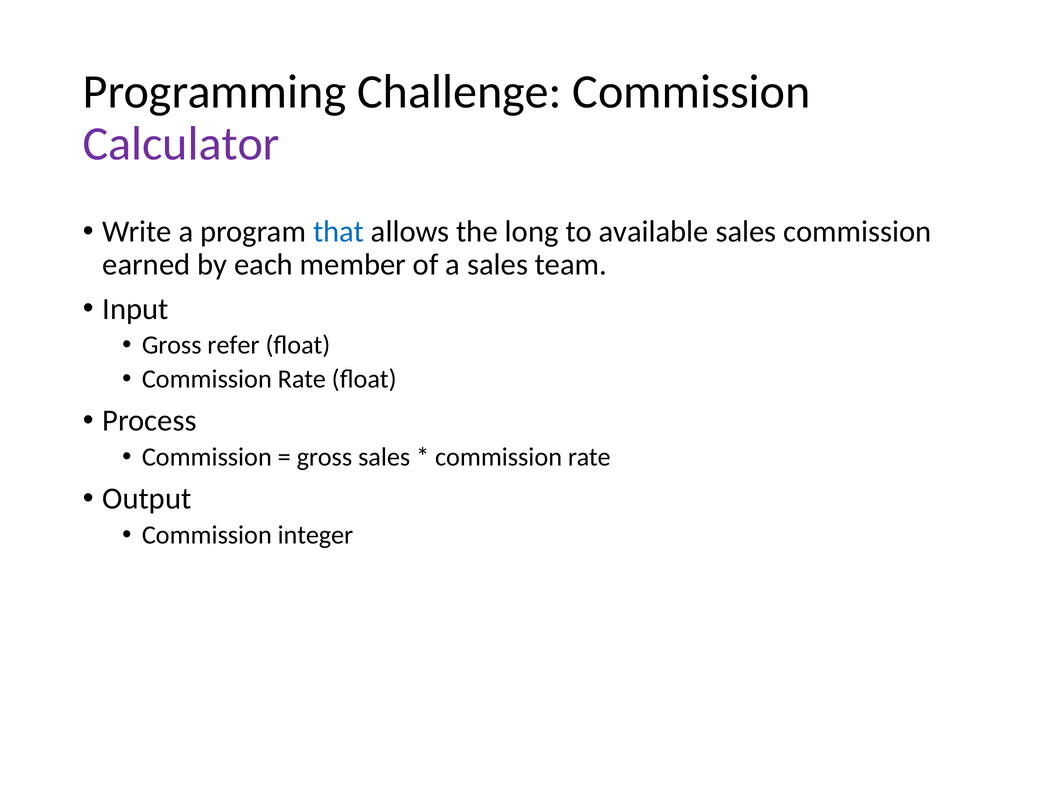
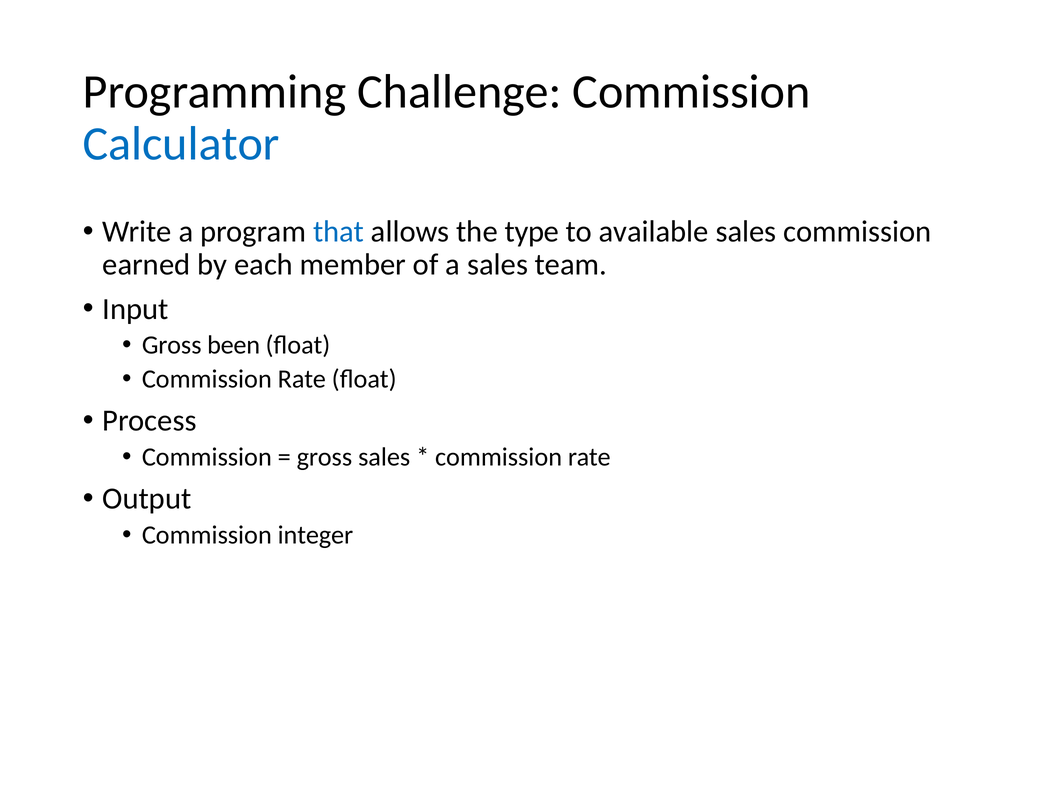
Calculator colour: purple -> blue
long: long -> type
refer: refer -> been
